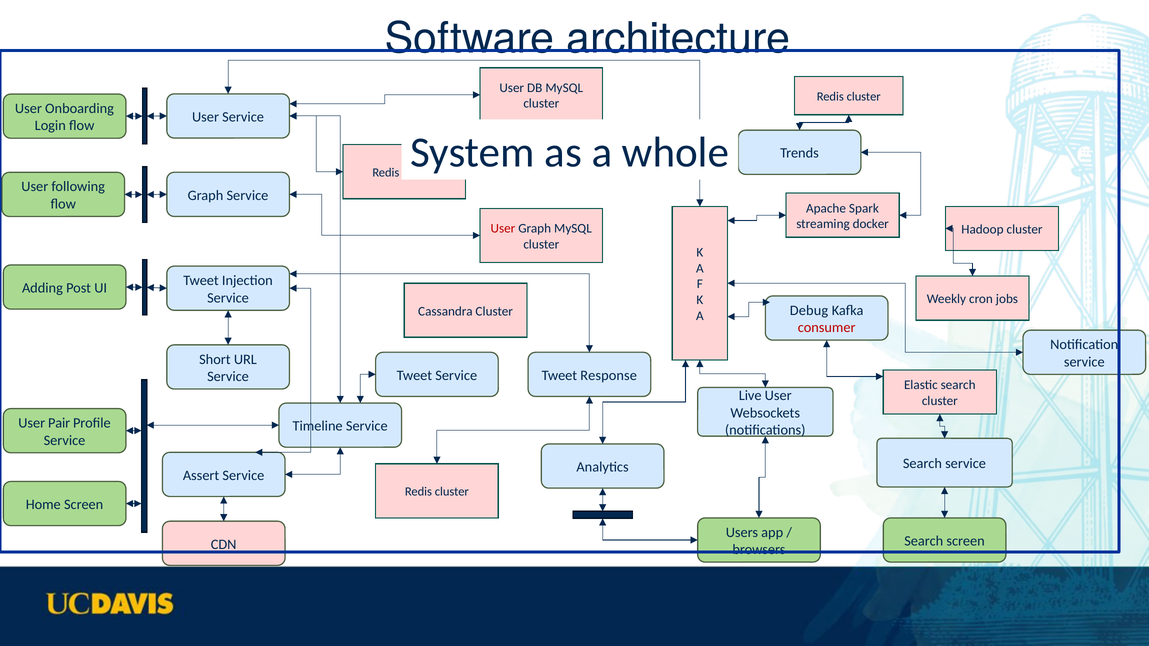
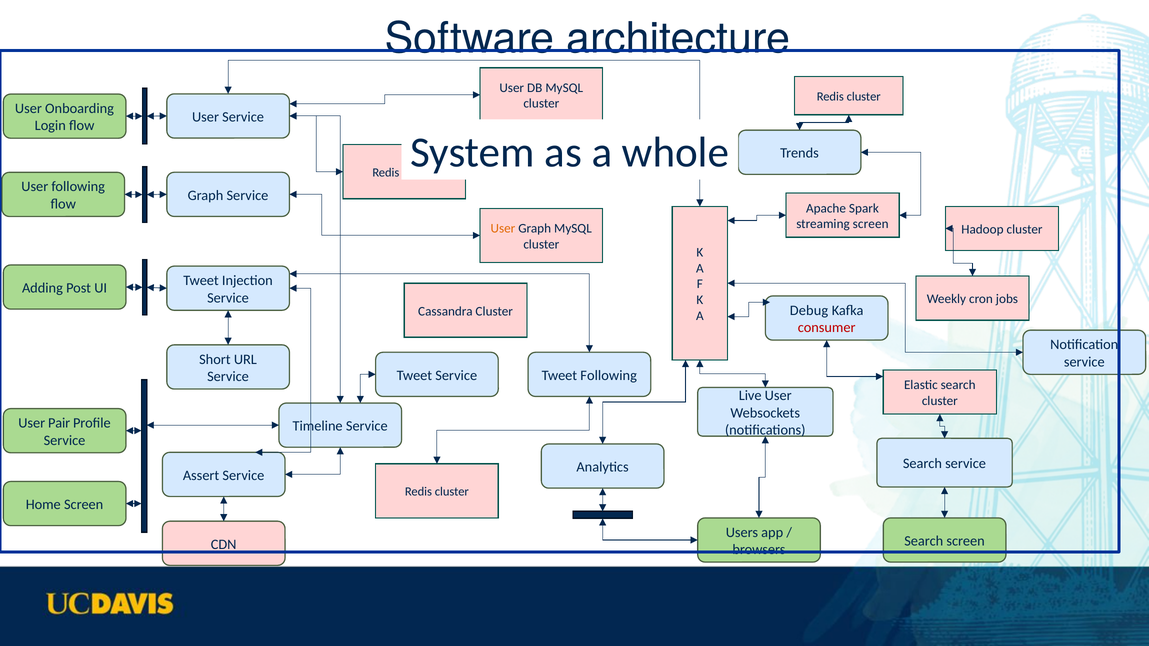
streaming docker: docker -> screen
User at (503, 229) colour: red -> orange
Tweet Response: Response -> Following
